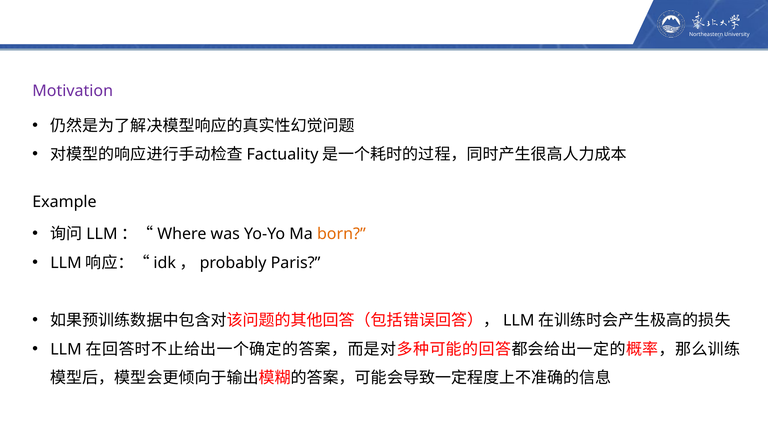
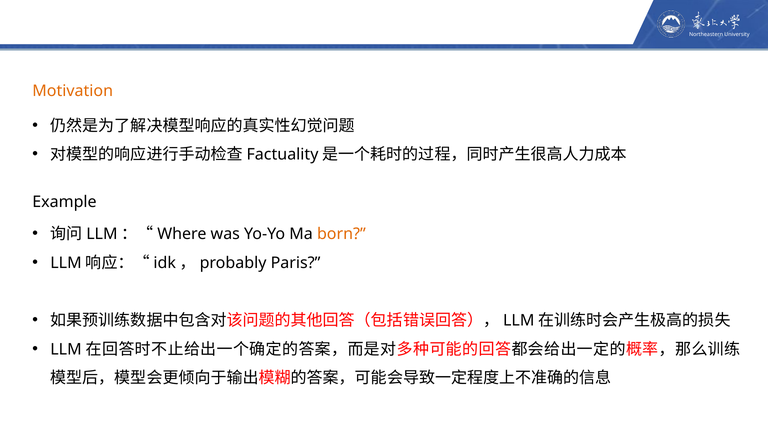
Motivation colour: purple -> orange
